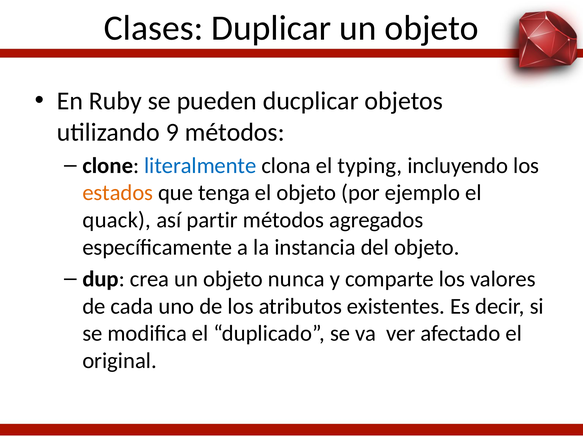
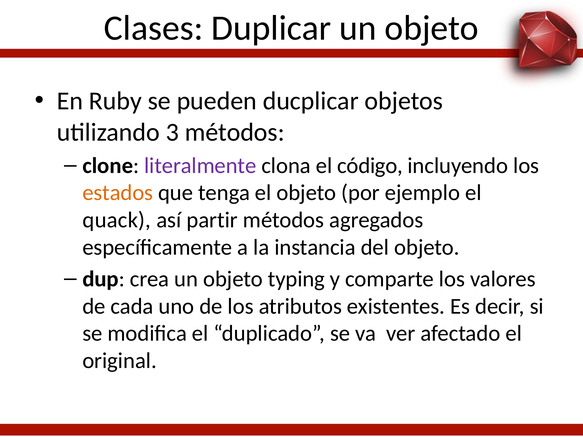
9: 9 -> 3
literalmente colour: blue -> purple
typing: typing -> código
nunca: nunca -> typing
